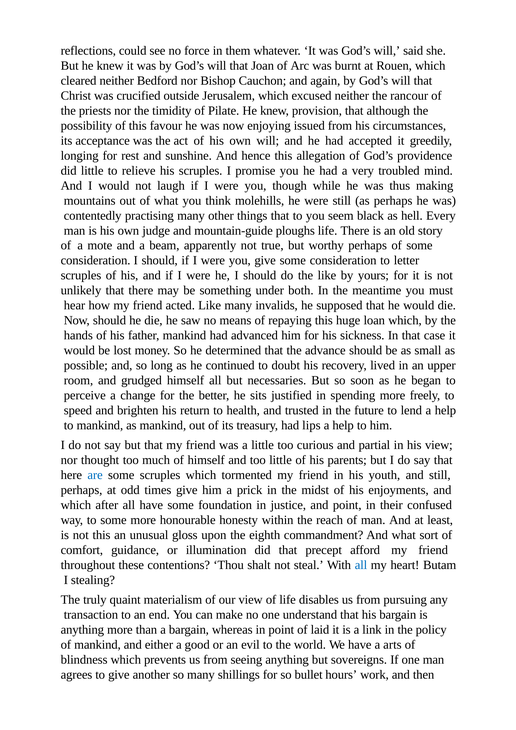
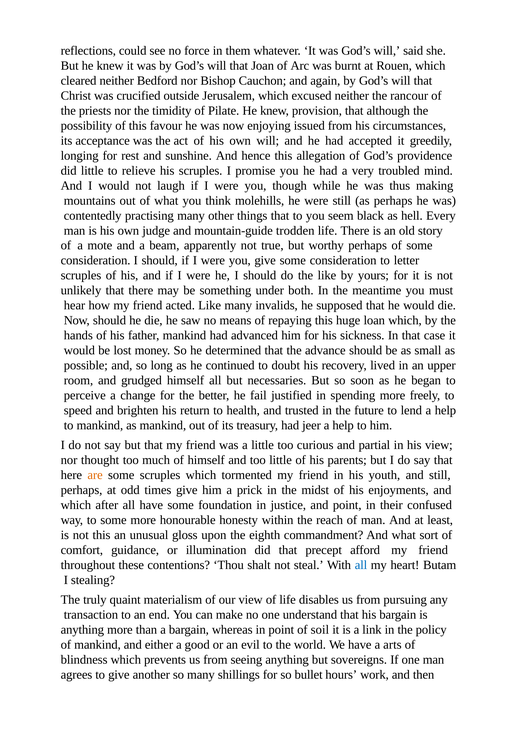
ploughs: ploughs -> trodden
sits: sits -> fail
lips: lips -> jeer
are colour: blue -> orange
laid: laid -> soil
